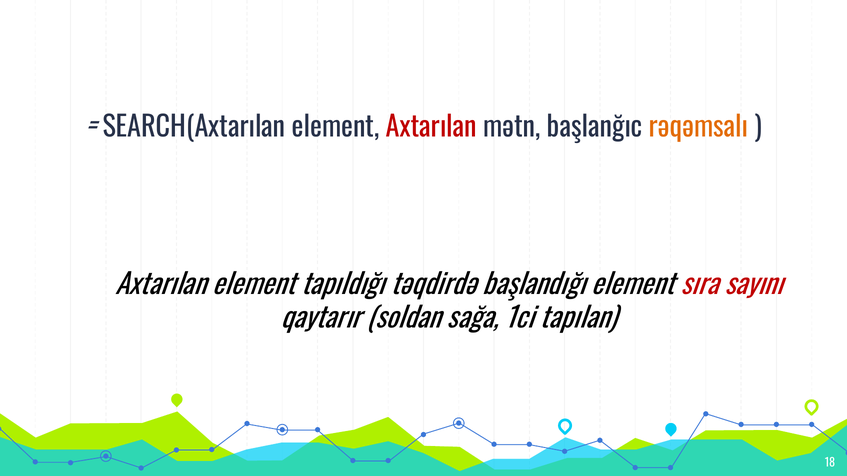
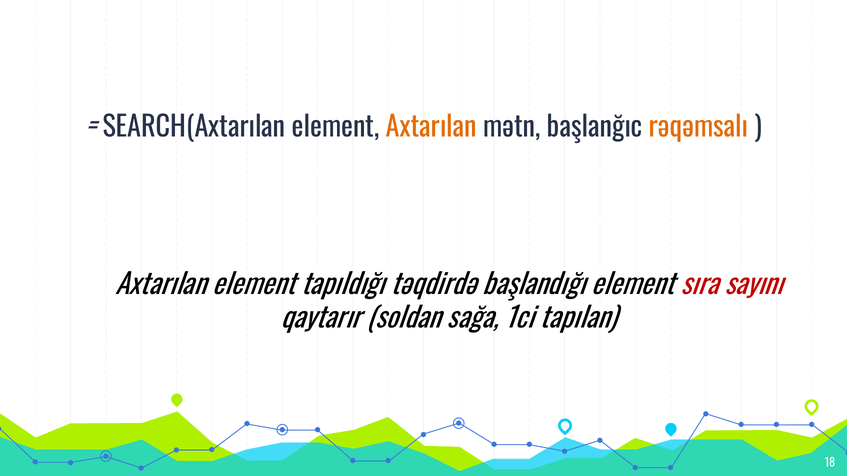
Axtarılan at (431, 127) colour: red -> orange
